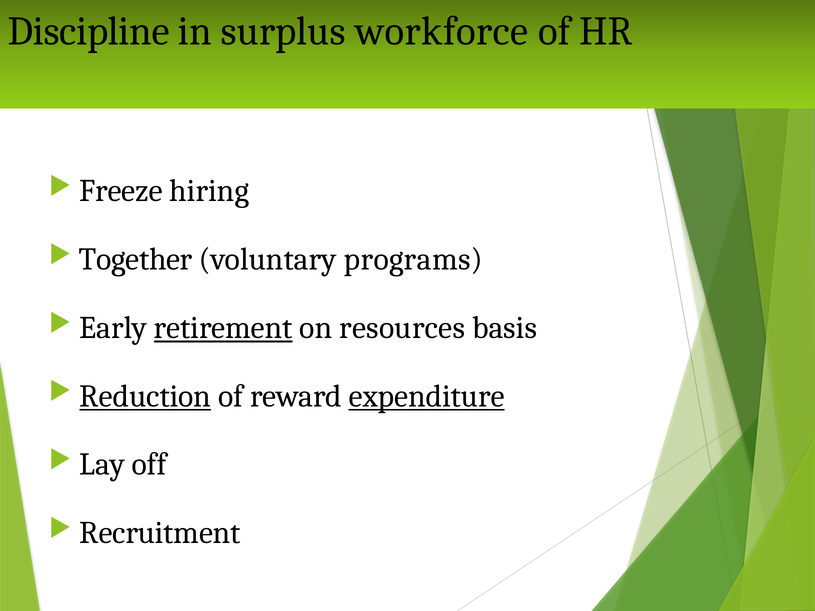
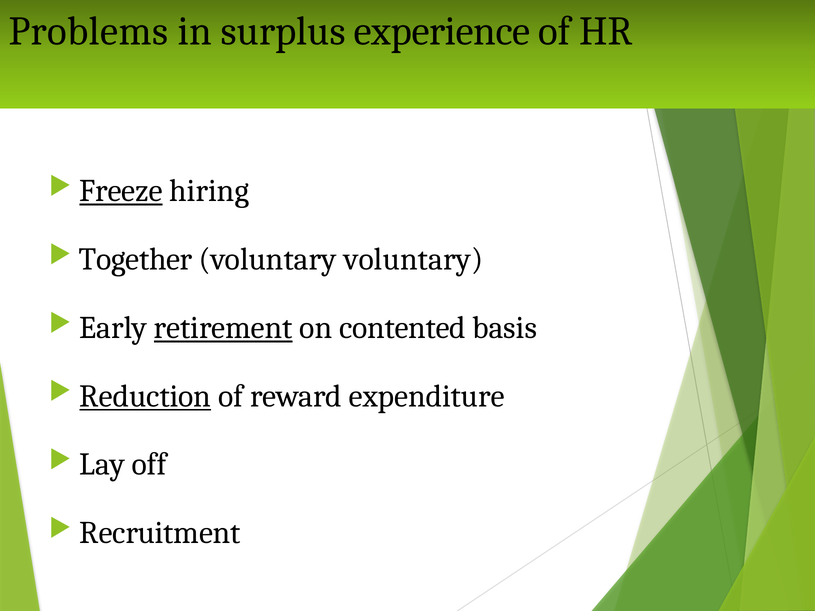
Discipline: Discipline -> Problems
workforce: workforce -> experience
Freeze underline: none -> present
voluntary programs: programs -> voluntary
resources: resources -> contented
expenditure underline: present -> none
